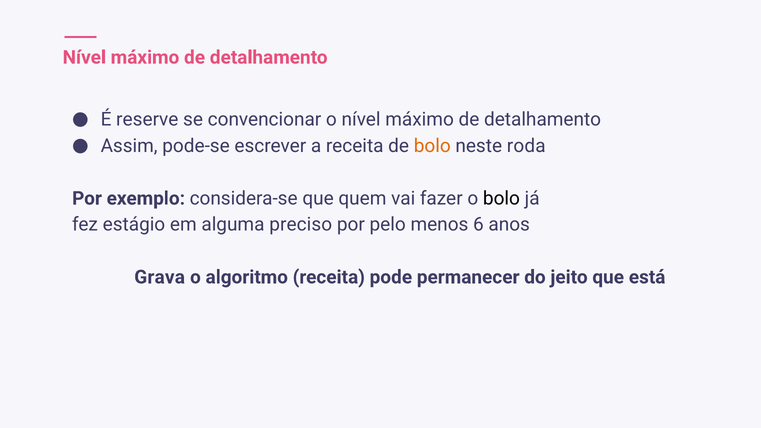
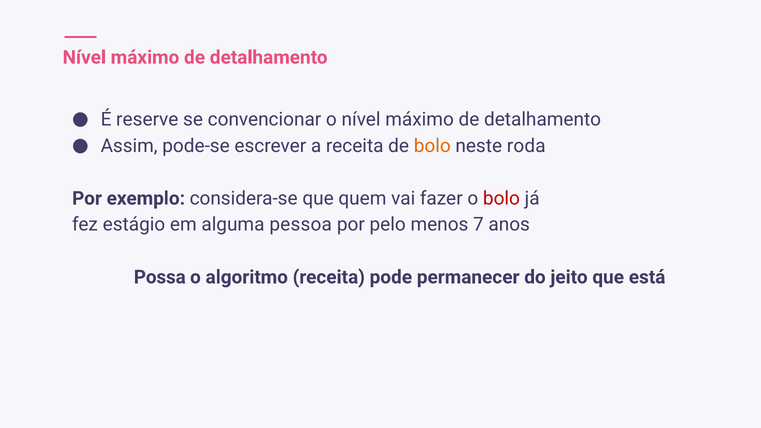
bolo at (501, 198) colour: black -> red
preciso: preciso -> pessoa
6: 6 -> 7
Grava: Grava -> Possa
